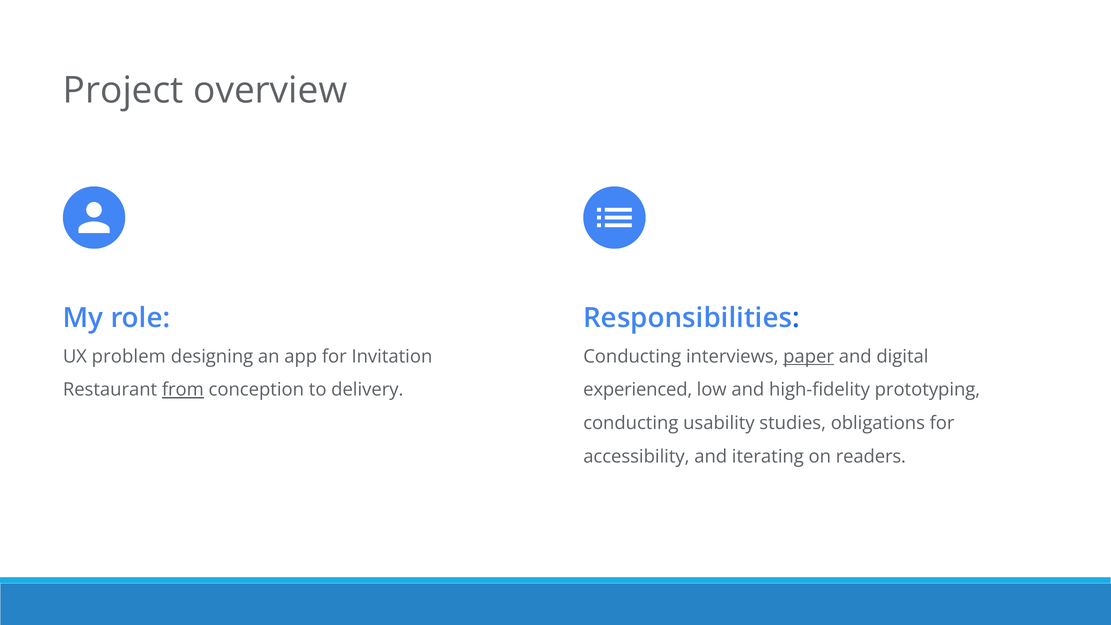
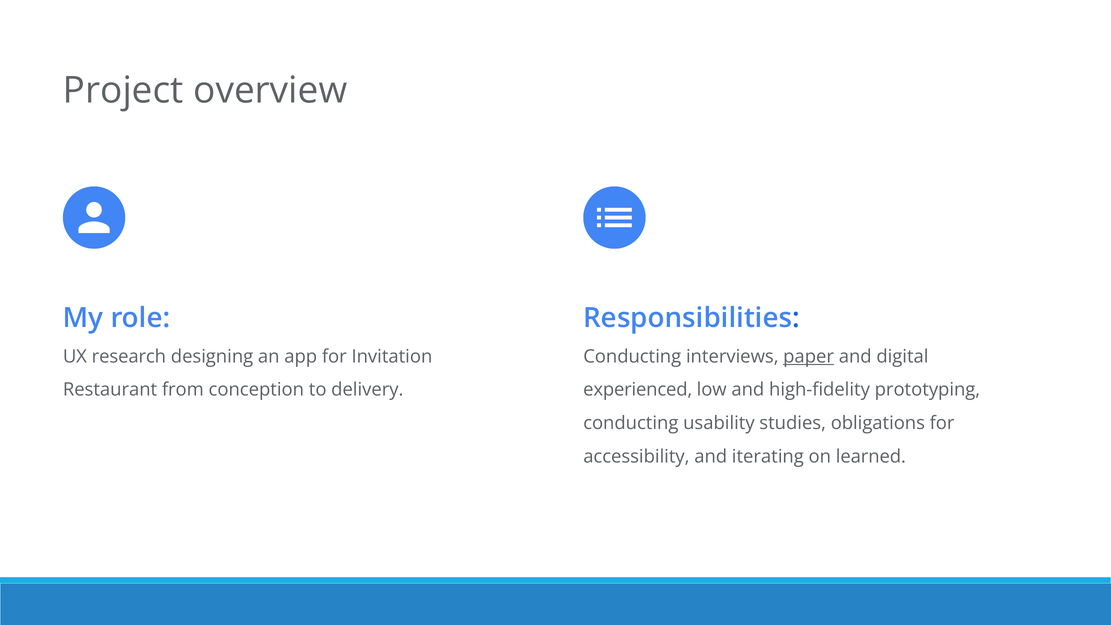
problem: problem -> research
from underline: present -> none
readers: readers -> learned
